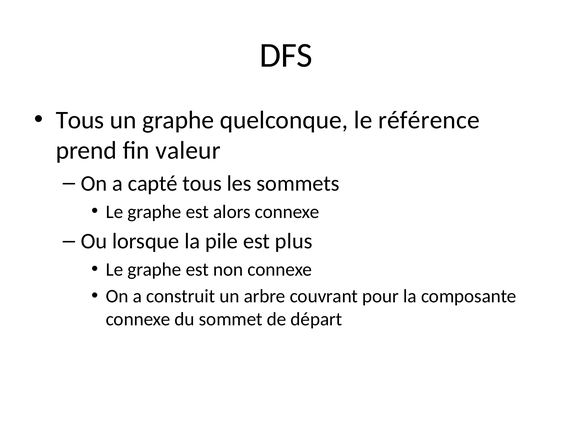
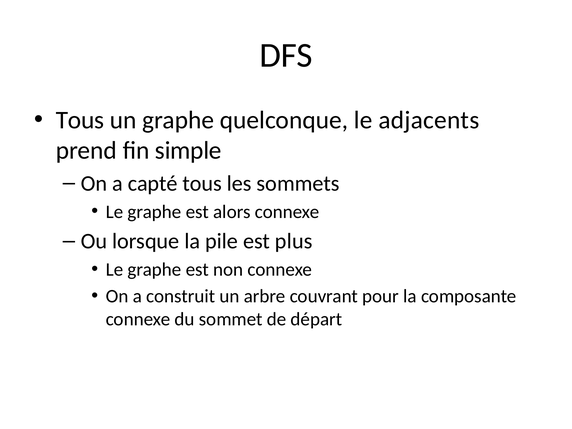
référence: référence -> adjacents
valeur: valeur -> simple
